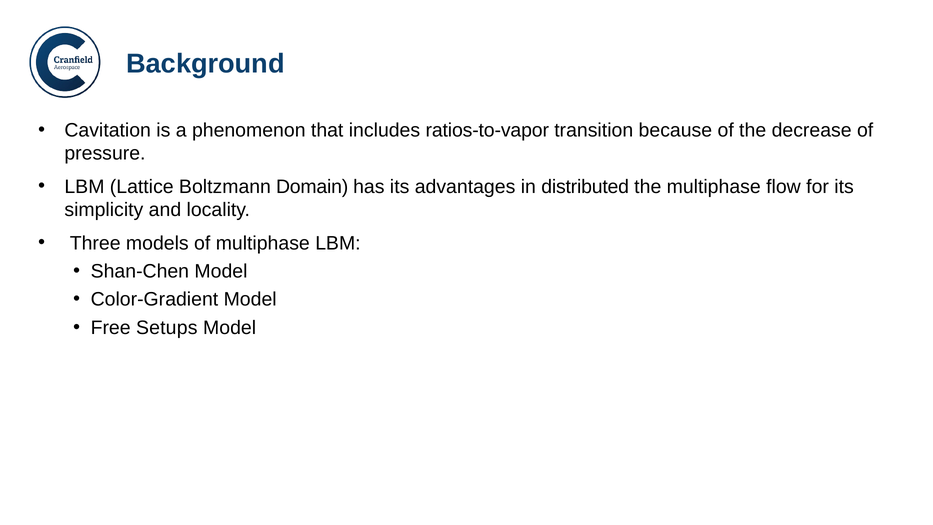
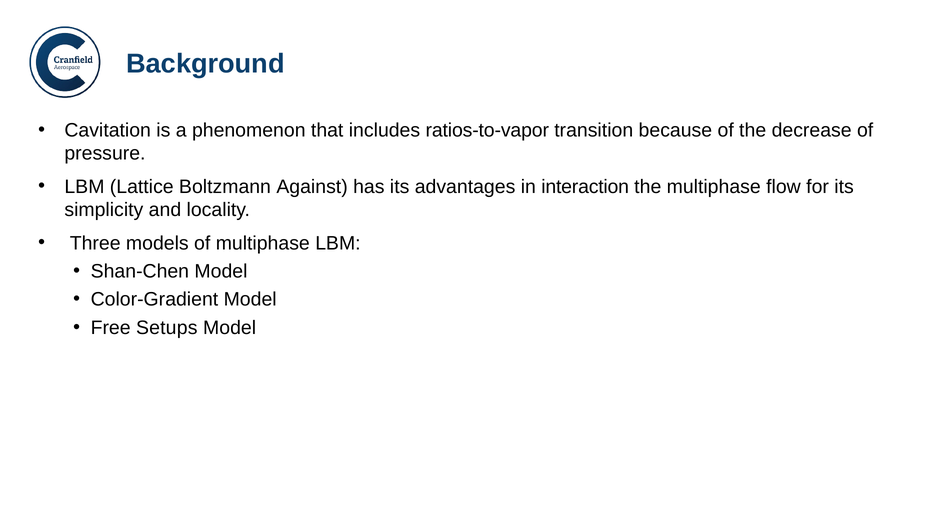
Domain: Domain -> Against
distributed: distributed -> interaction
